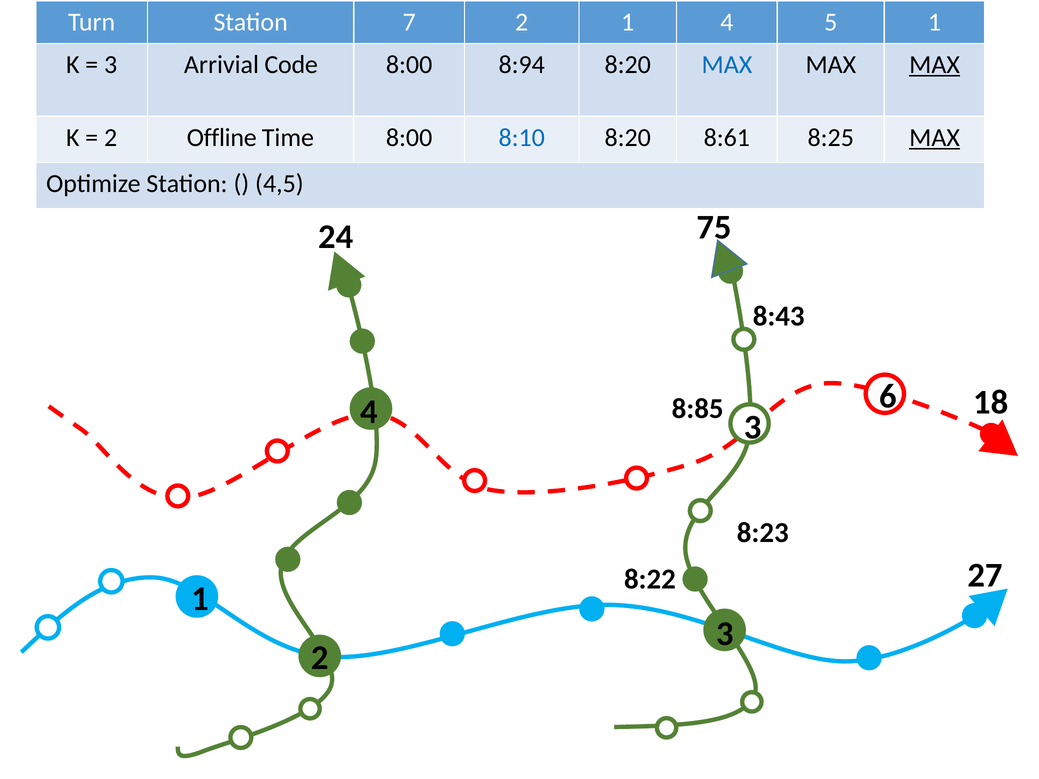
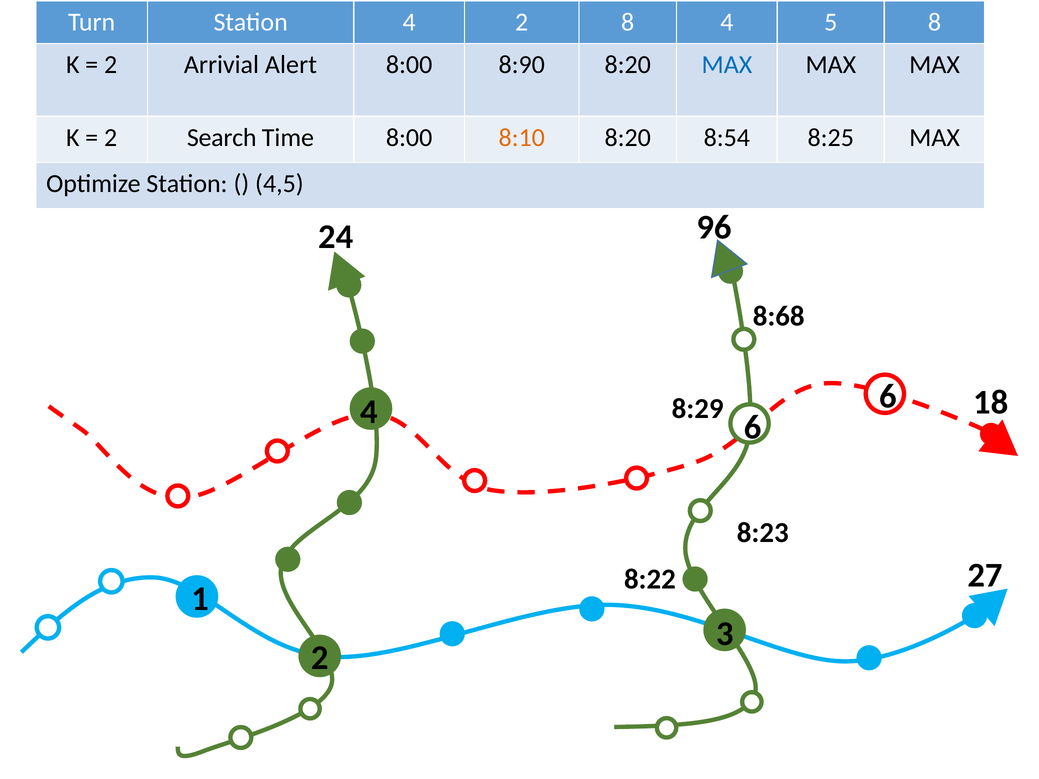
Station 7: 7 -> 4
2 1: 1 -> 8
5 1: 1 -> 8
3 at (111, 65): 3 -> 2
Code: Code -> Alert
8:94: 8:94 -> 8:90
MAX at (935, 65) underline: present -> none
Offline: Offline -> Search
8:10 colour: blue -> orange
8:61: 8:61 -> 8:54
MAX at (935, 138) underline: present -> none
75: 75 -> 96
8:43: 8:43 -> 8:68
8:85: 8:85 -> 8:29
4 3: 3 -> 6
